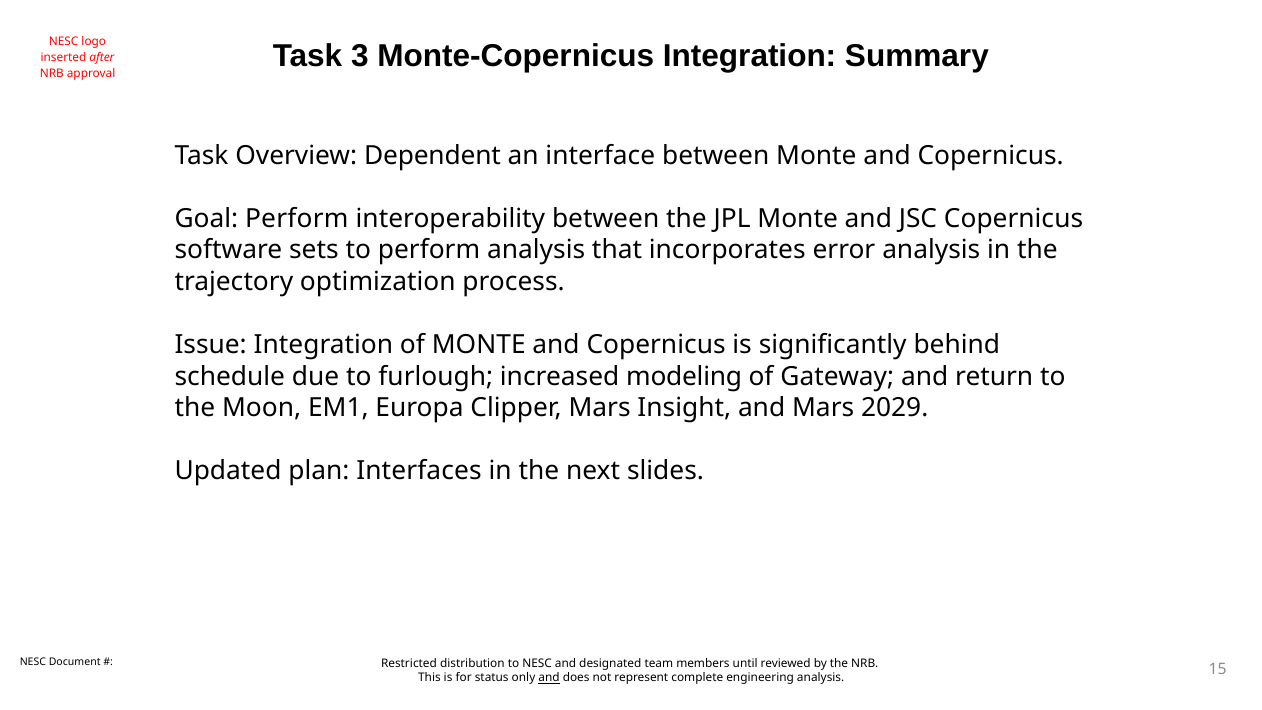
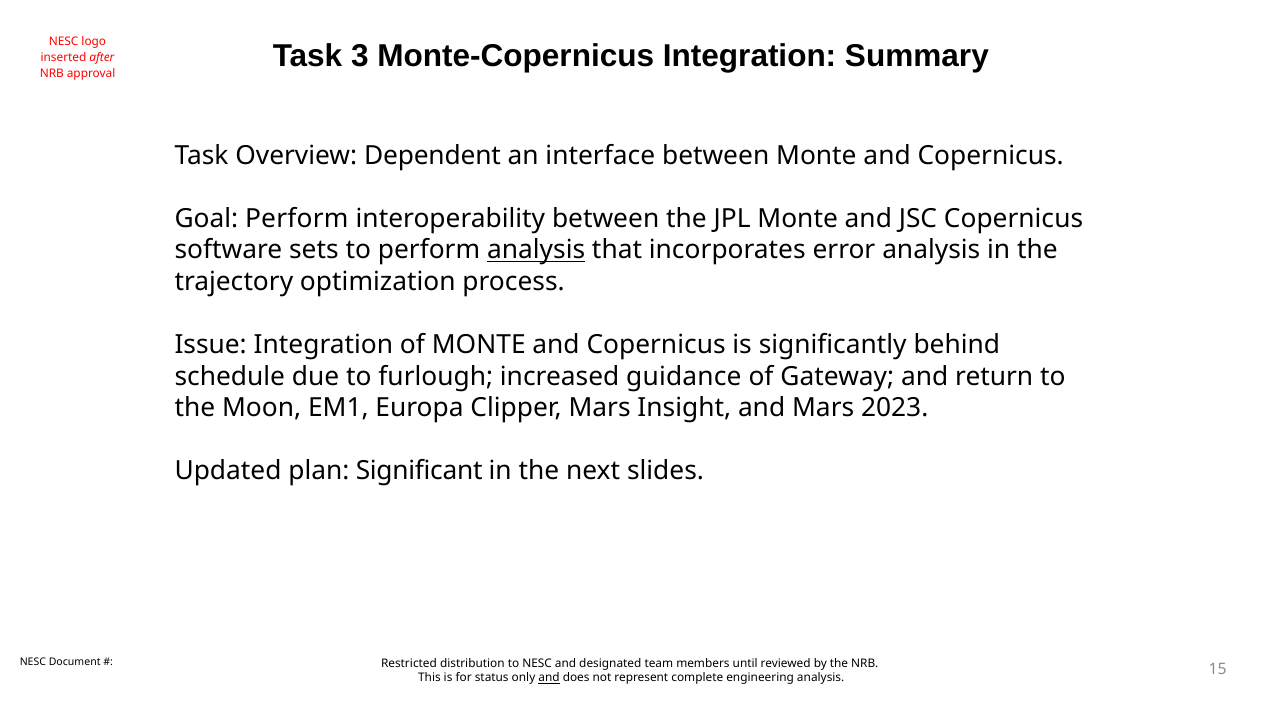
analysis at (536, 250) underline: none -> present
modeling: modeling -> guidance
2029: 2029 -> 2023
Interfaces: Interfaces -> Significant
